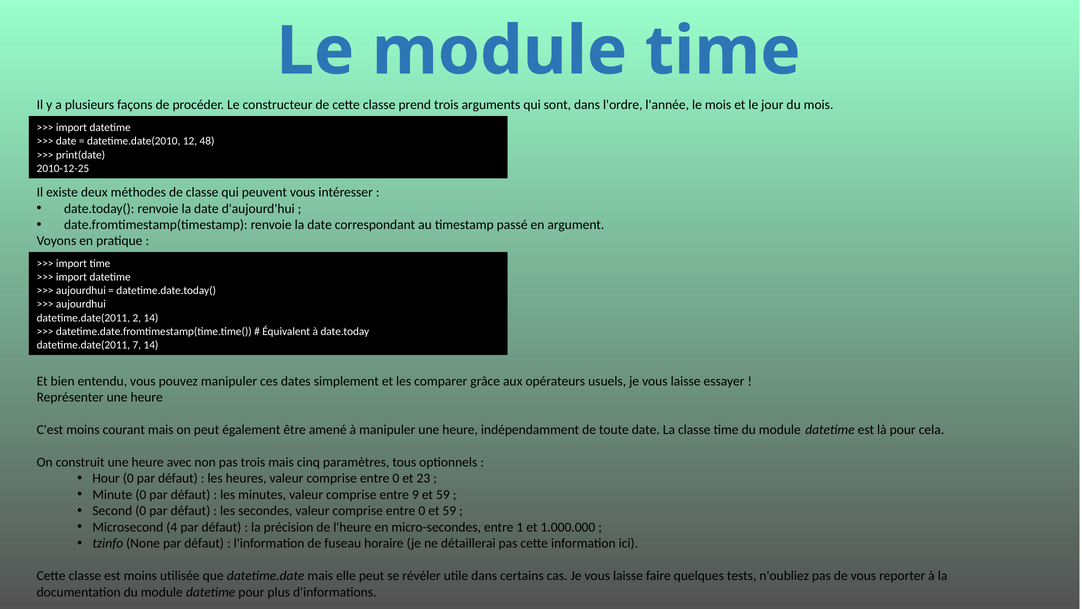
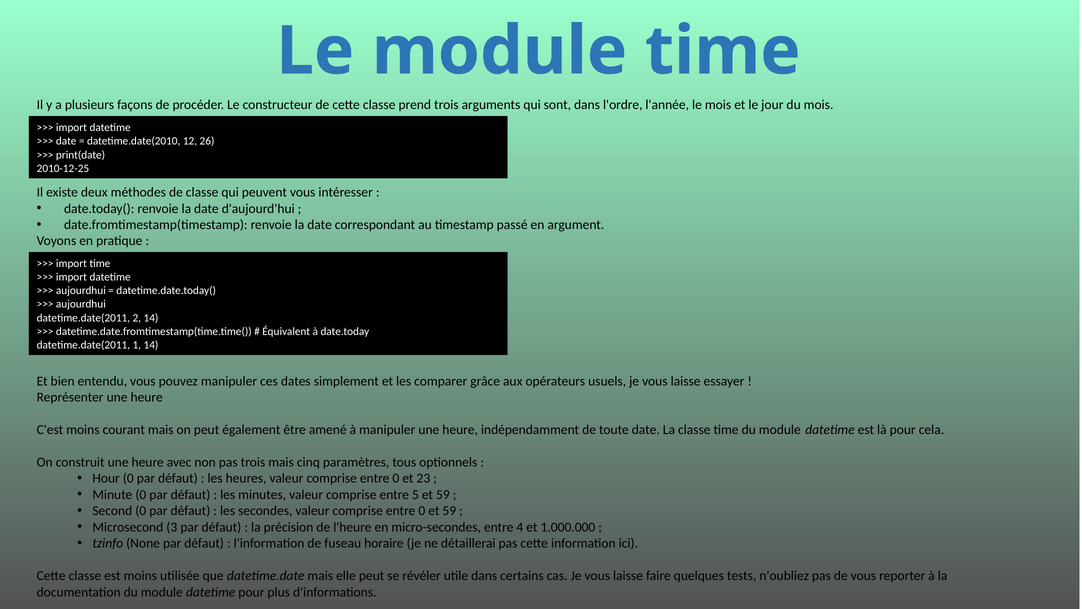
48: 48 -> 26
7: 7 -> 1
9: 9 -> 5
4: 4 -> 3
1: 1 -> 4
